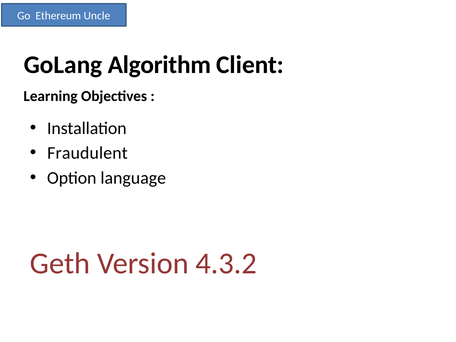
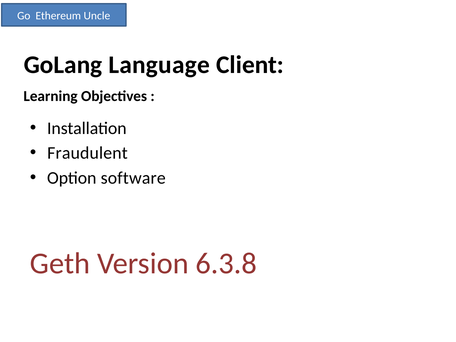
Algorithm: Algorithm -> Language
language: language -> software
4.3.2: 4.3.2 -> 6.3.8
